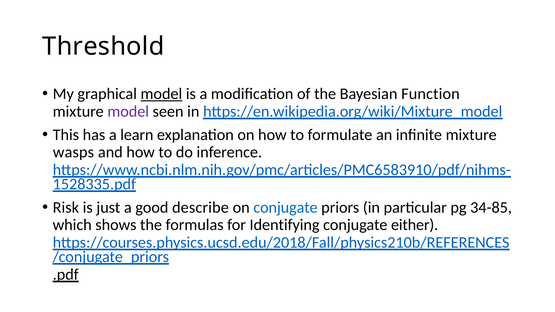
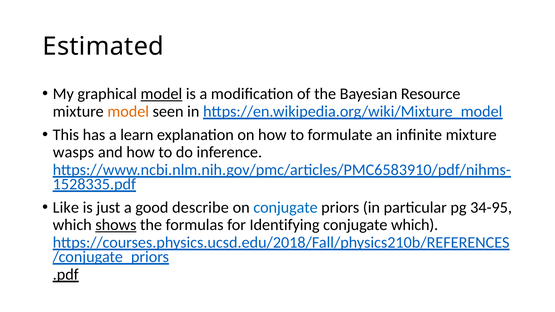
Threshold: Threshold -> Estimated
Function: Function -> Resource
model at (128, 112) colour: purple -> orange
Risk: Risk -> Like
34-85: 34-85 -> 34-95
shows underline: none -> present
conjugate either: either -> which
